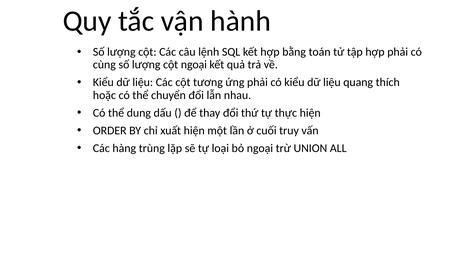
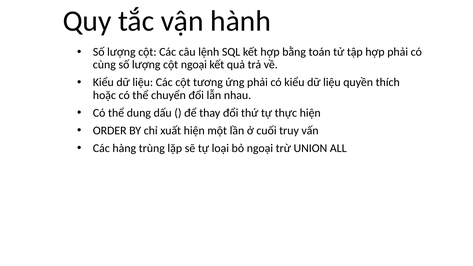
quang: quang -> quyền
